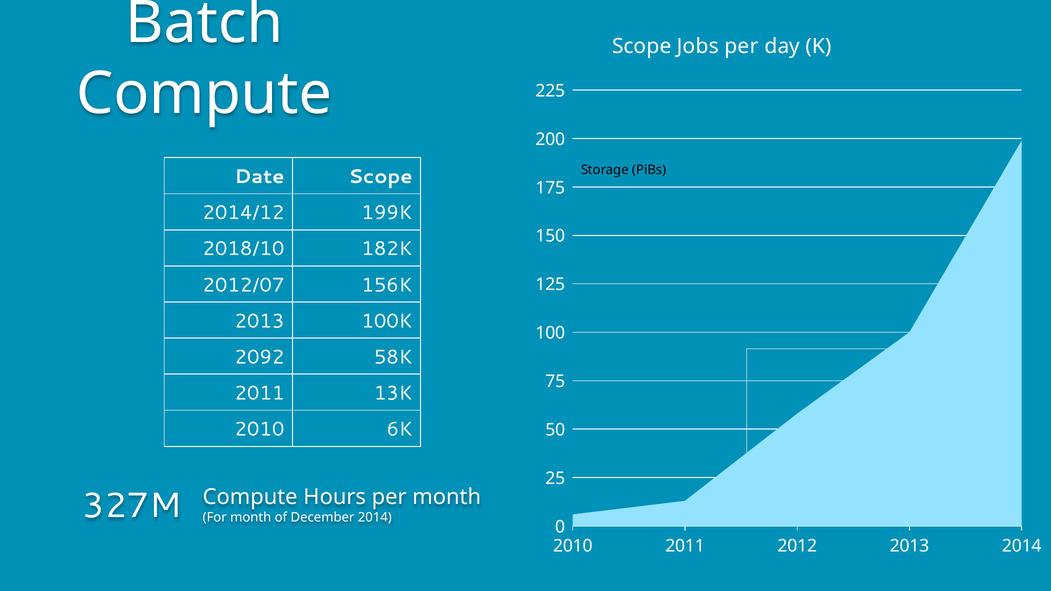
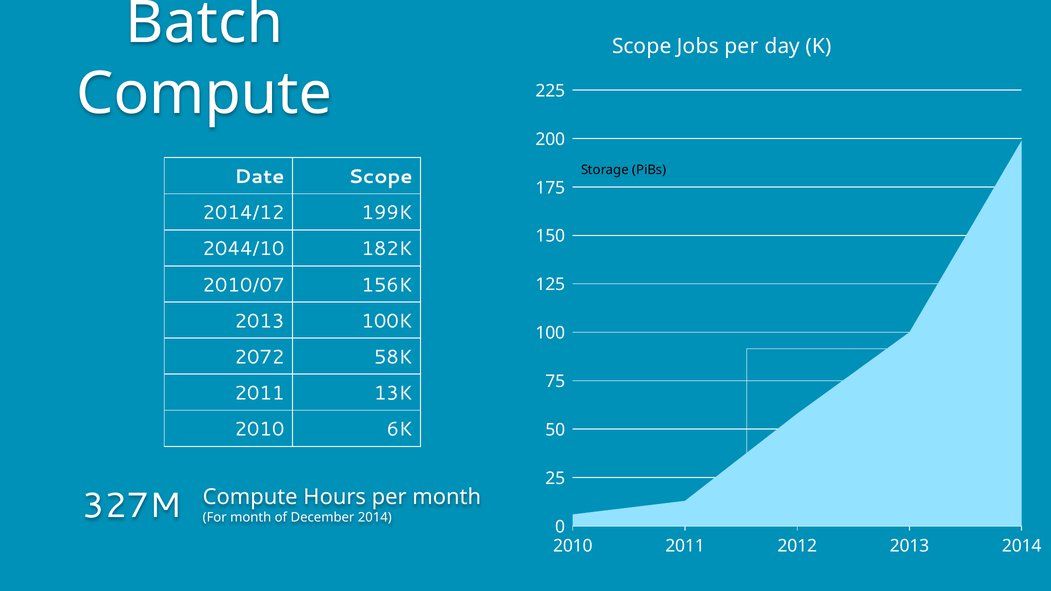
2018/10: 2018/10 -> 2044/10
2012/07: 2012/07 -> 2010/07
2092: 2092 -> 2072
